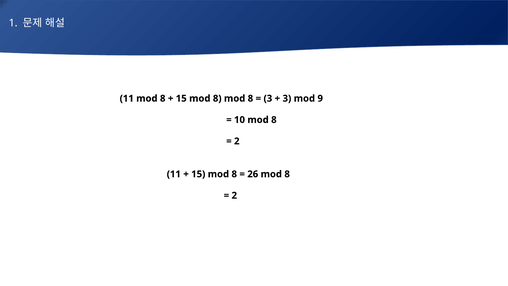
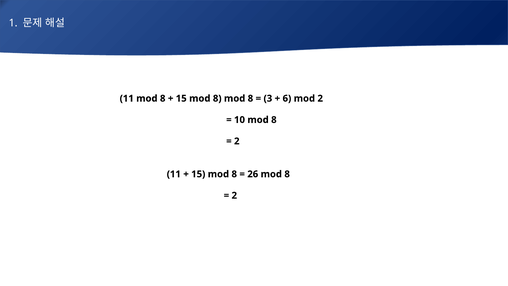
3 at (287, 98): 3 -> 6
mod 9: 9 -> 2
